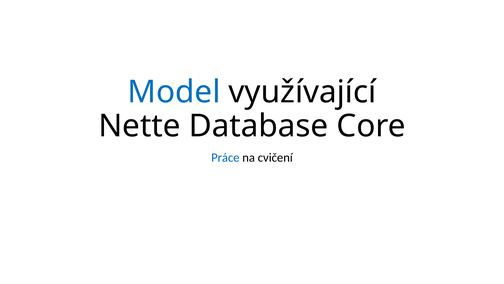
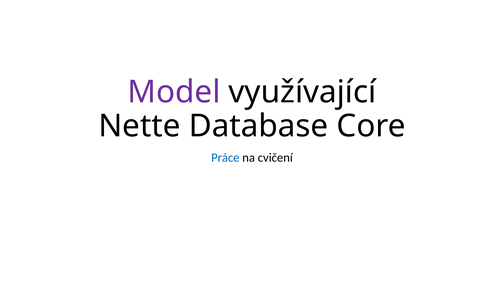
Model colour: blue -> purple
